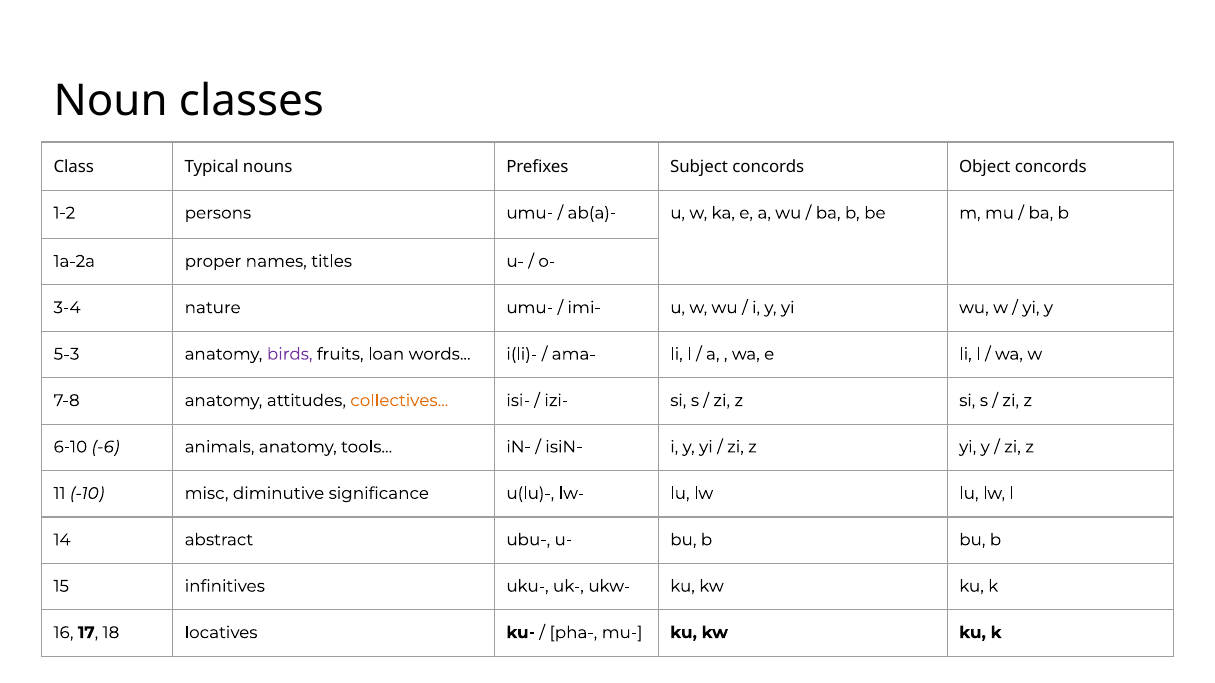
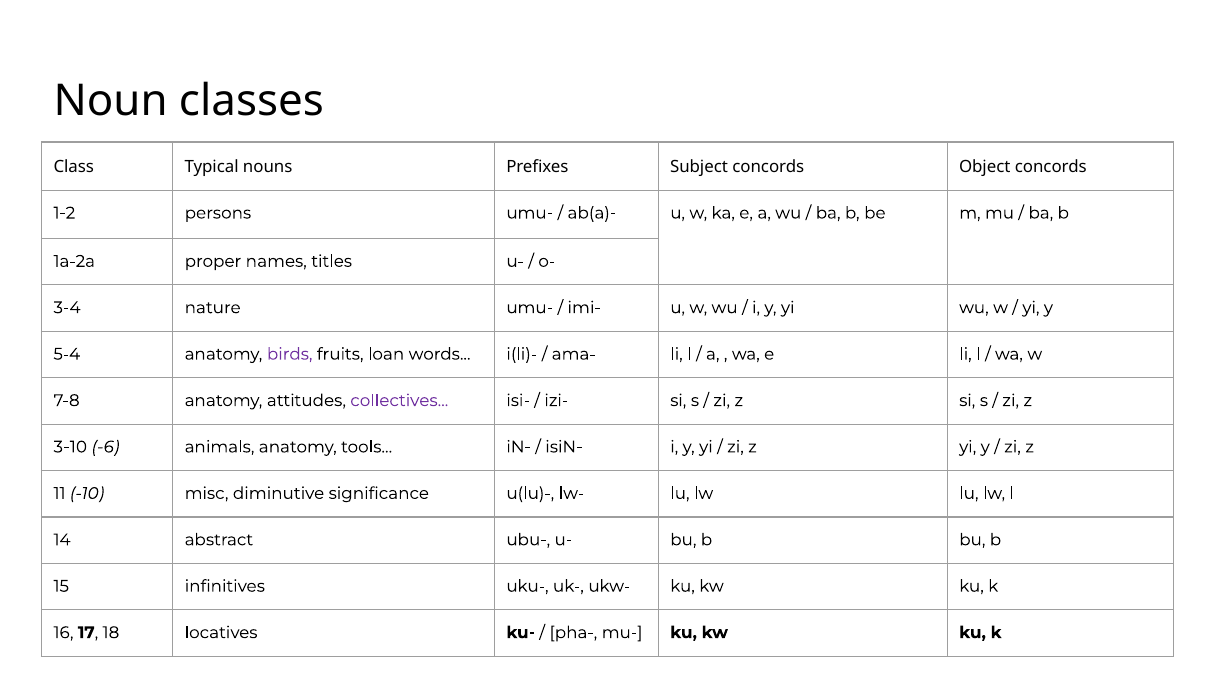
5-3: 5-3 -> 5-4
collectives colour: orange -> purple
6-10: 6-10 -> 3-10
